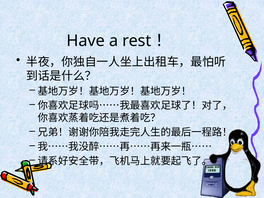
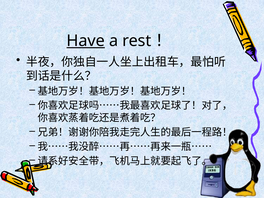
Have underline: none -> present
